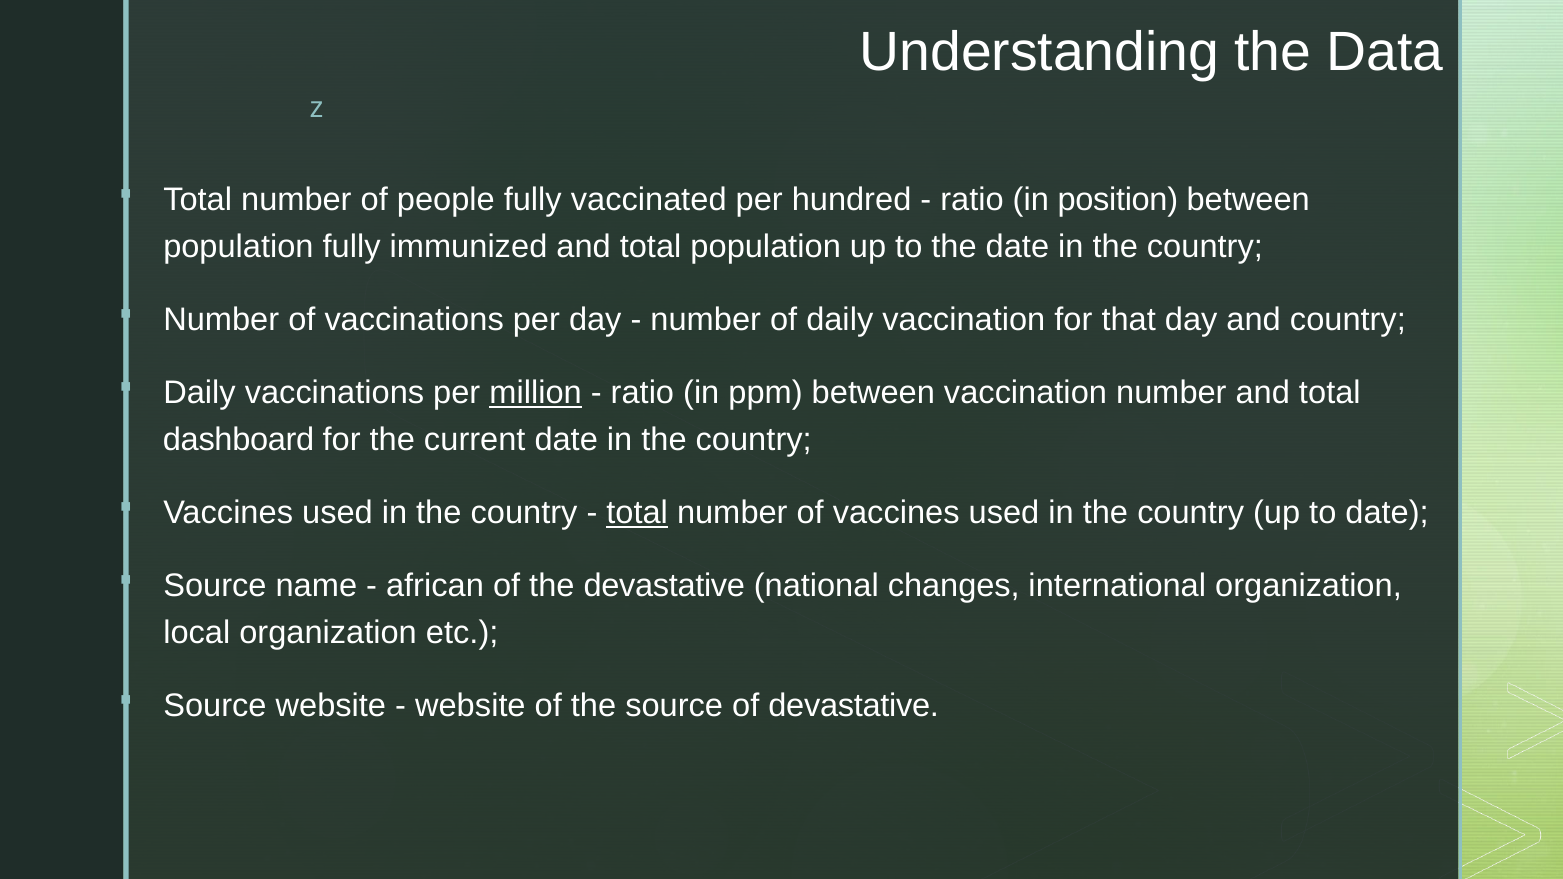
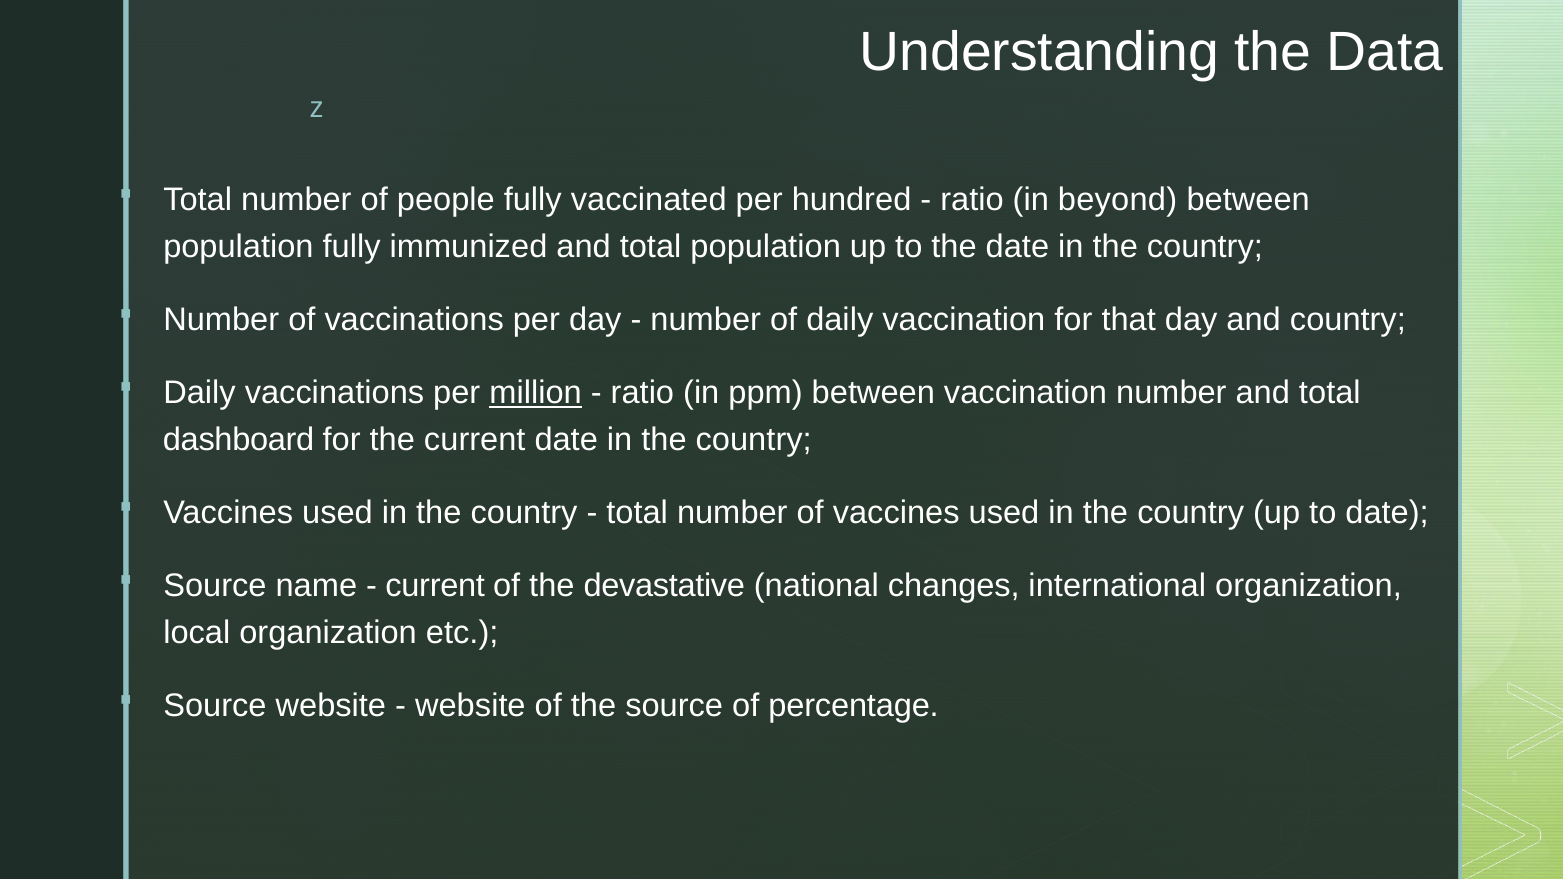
position: position -> beyond
total at (637, 513) underline: present -> none
african at (435, 586): african -> current
of devastative: devastative -> percentage
